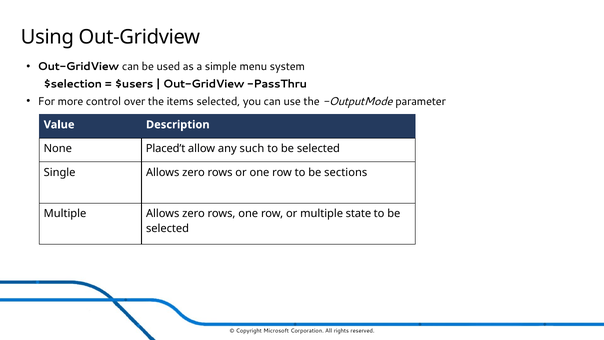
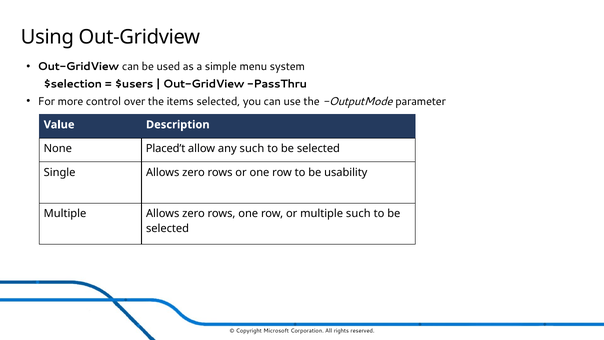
sections: sections -> usability
multiple state: state -> such
